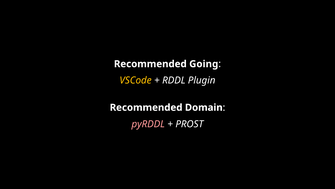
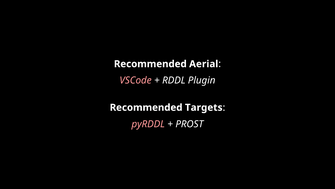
Going: Going -> Aerial
VSCode colour: yellow -> pink
Domain: Domain -> Targets
